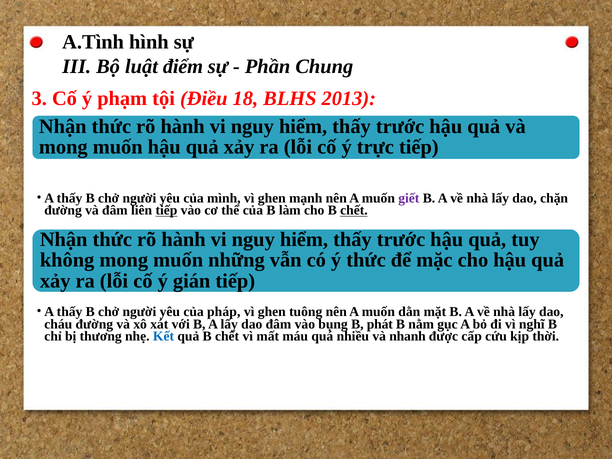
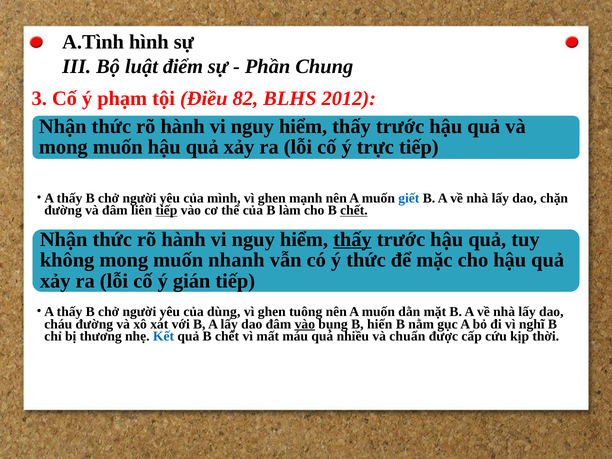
18: 18 -> 82
2013: 2013 -> 2012
giết colour: purple -> blue
thấy at (352, 239) underline: none -> present
những: những -> nhanh
pháp: pháp -> dùng
vào at (305, 324) underline: none -> present
phát: phát -> hiến
nhanh: nhanh -> chuẩn
